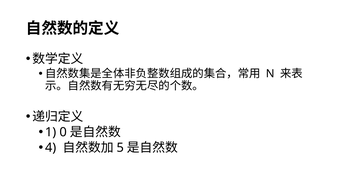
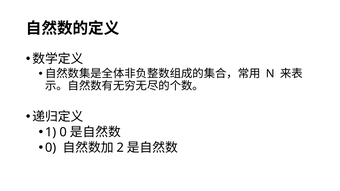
4 at (51, 148): 4 -> 0
5: 5 -> 2
